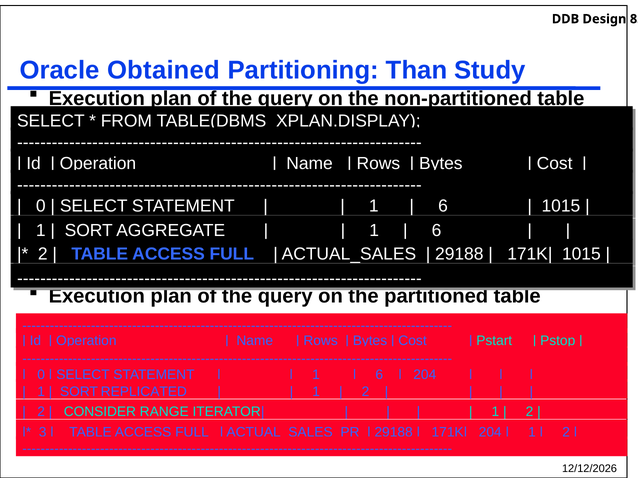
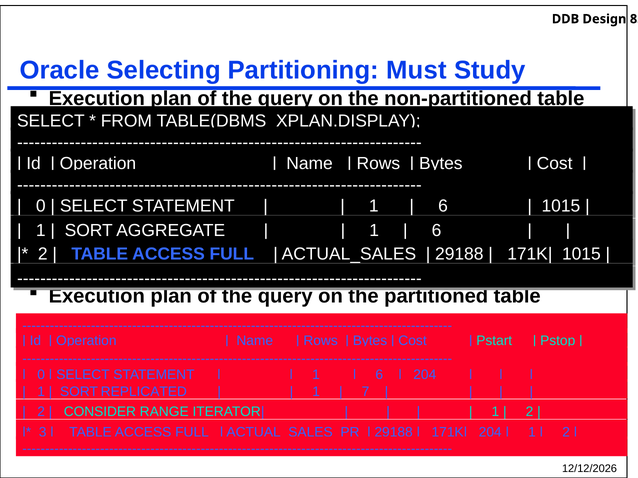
Obtained: Obtained -> Selecting
Than: Than -> Must
2 at (366, 392): 2 -> 7
